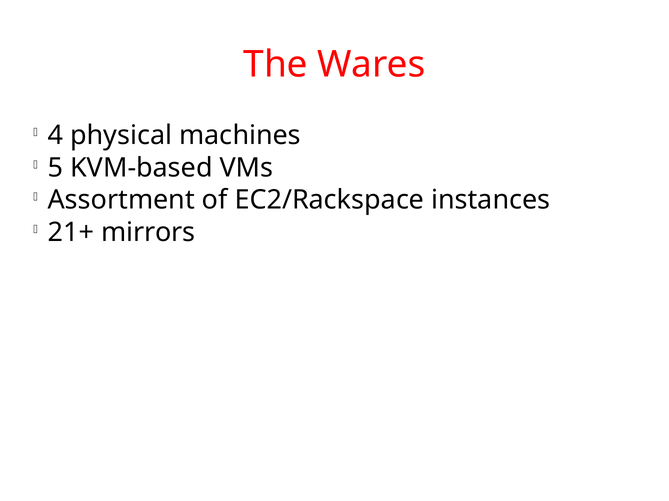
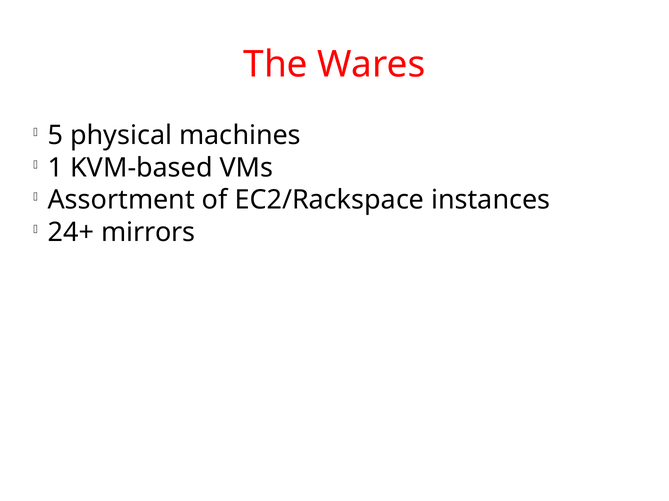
4: 4 -> 5
5: 5 -> 1
21+: 21+ -> 24+
